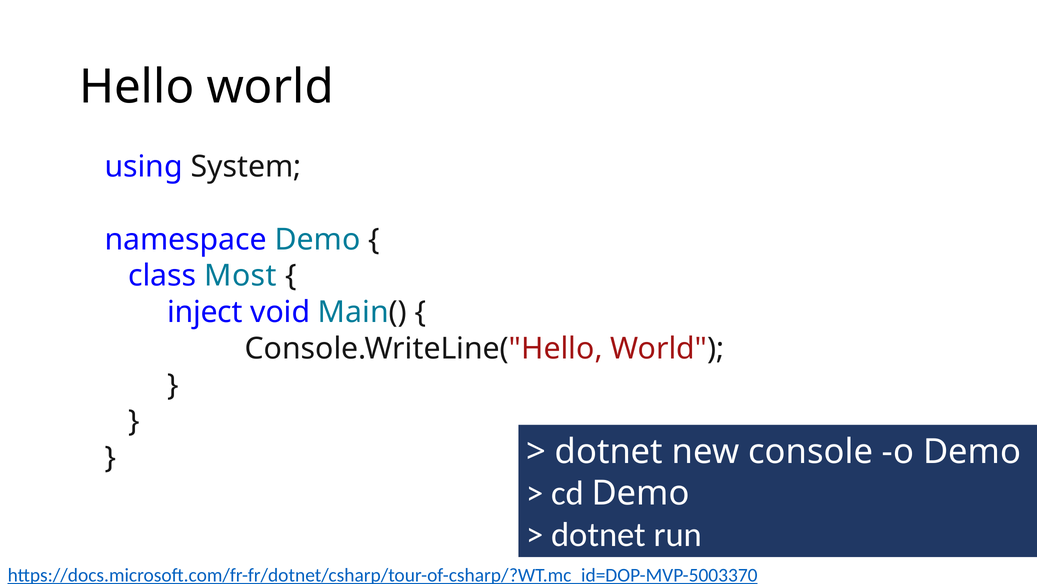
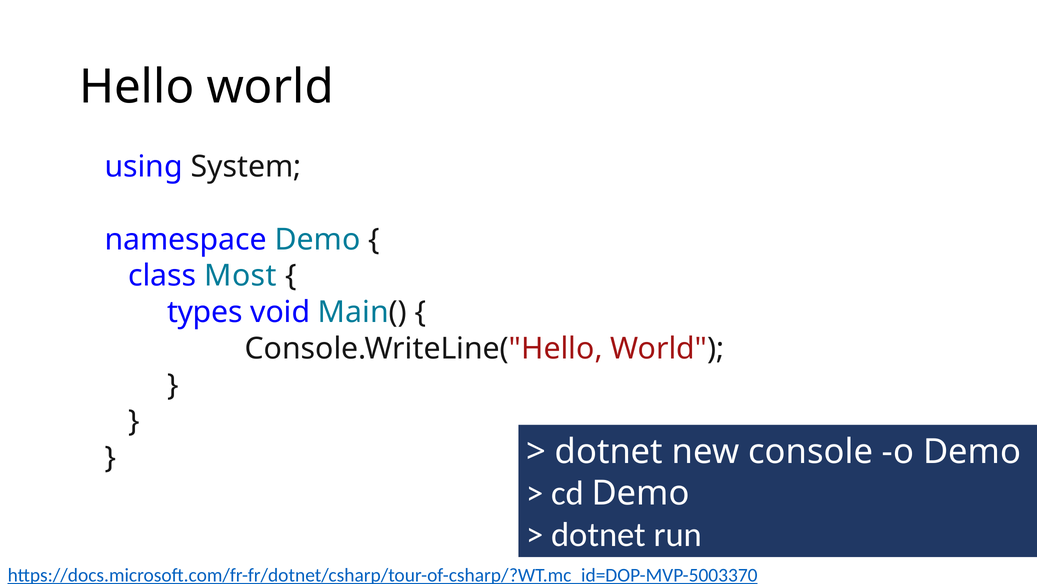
inject: inject -> types
